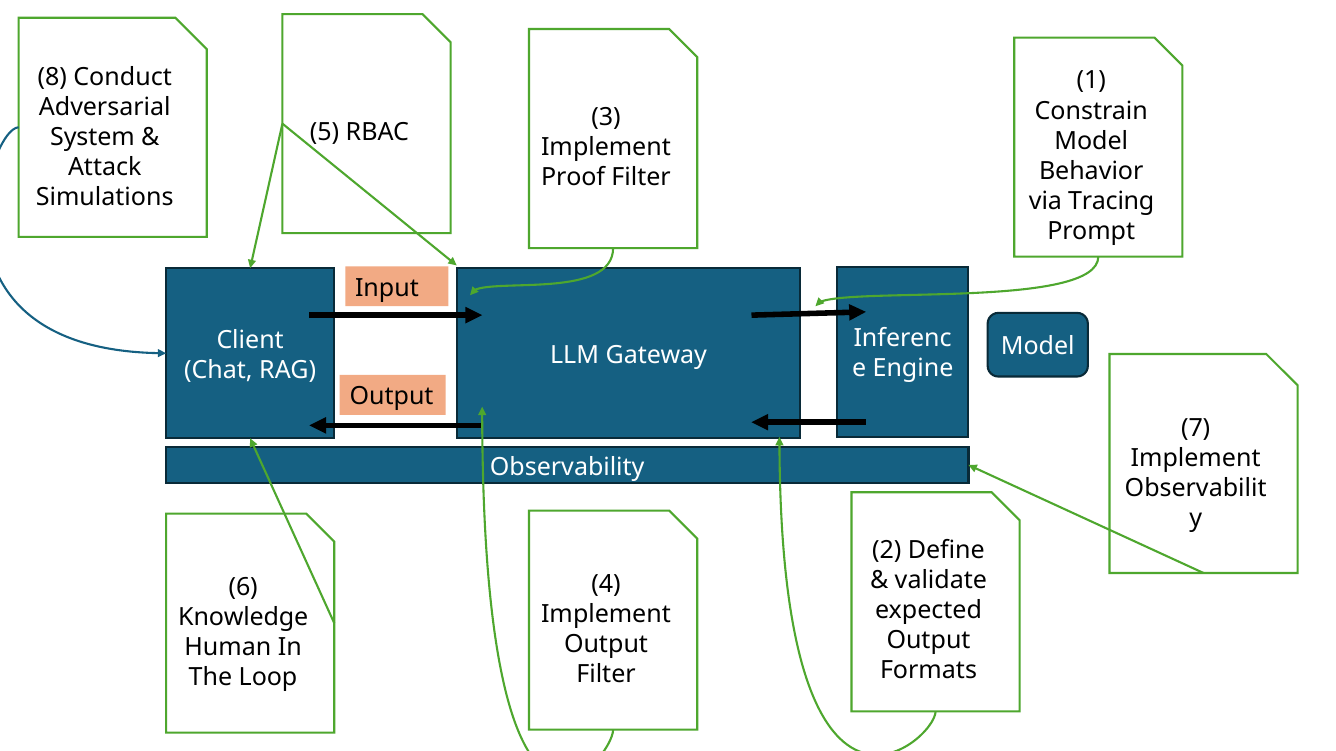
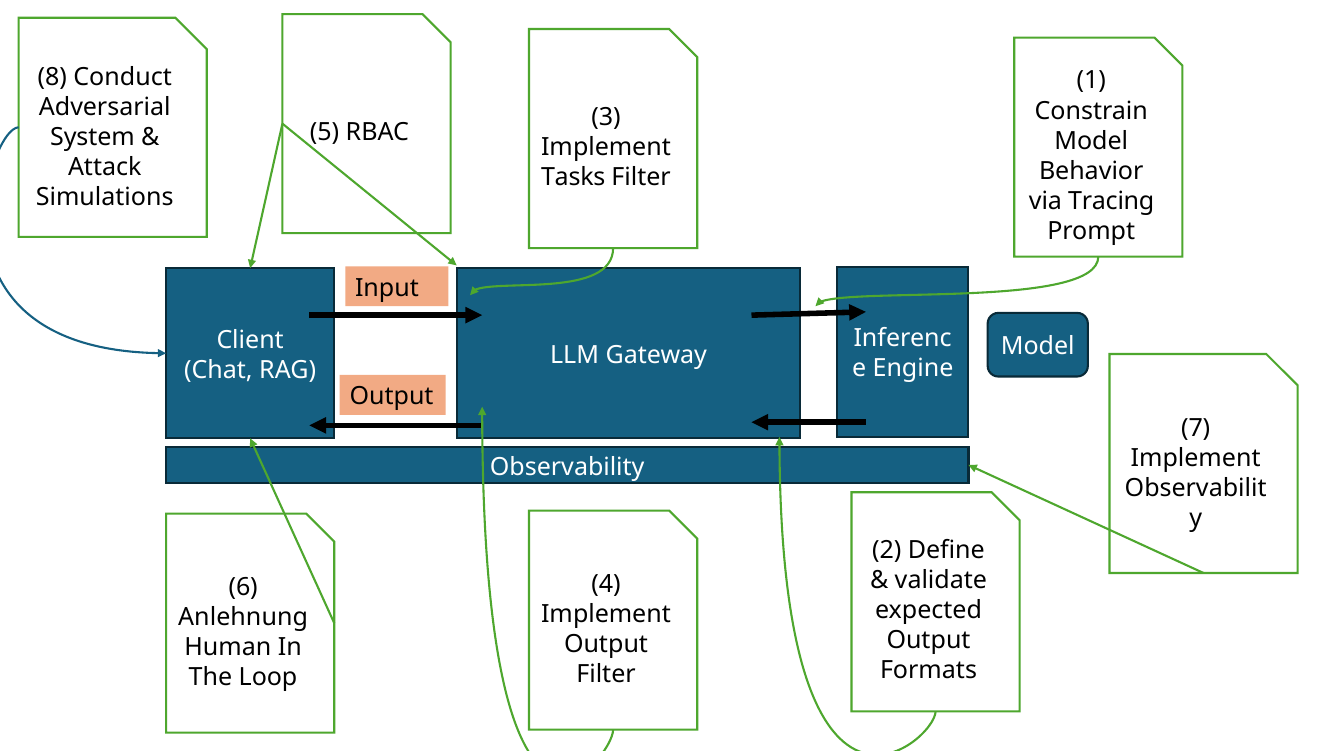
Proof: Proof -> Tasks
Knowledge: Knowledge -> Anlehnung
